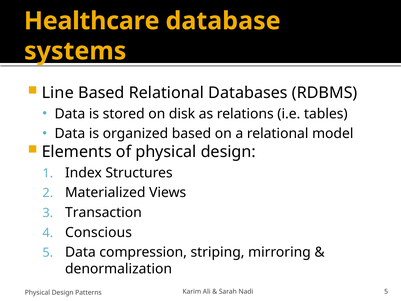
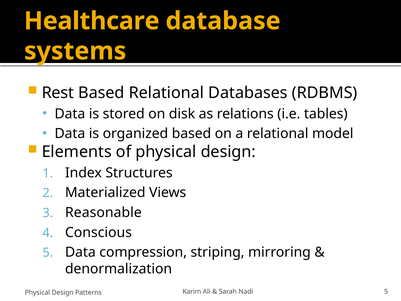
Line: Line -> Rest
Transaction: Transaction -> Reasonable
